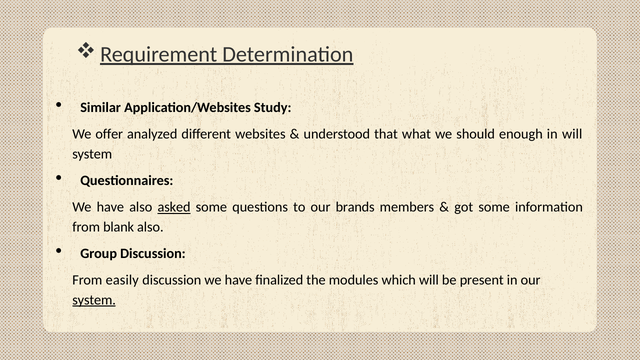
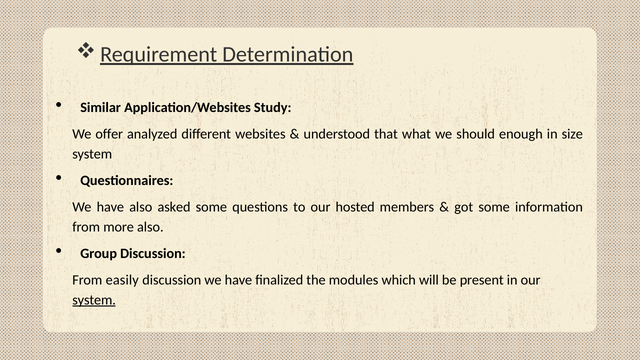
in will: will -> size
asked underline: present -> none
brands: brands -> hosted
blank: blank -> more
